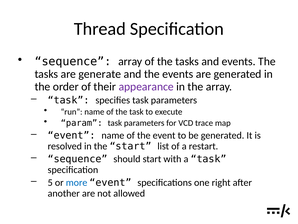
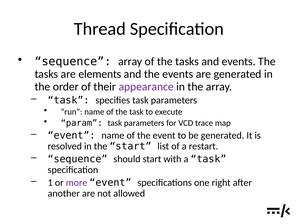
generate: generate -> elements
5: 5 -> 1
more colour: blue -> purple
